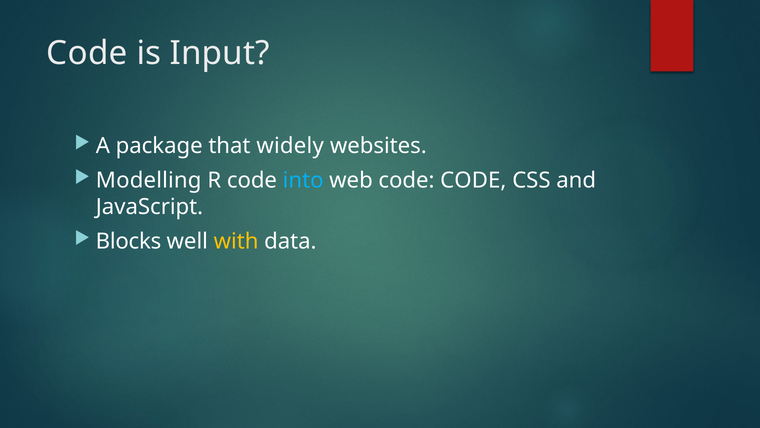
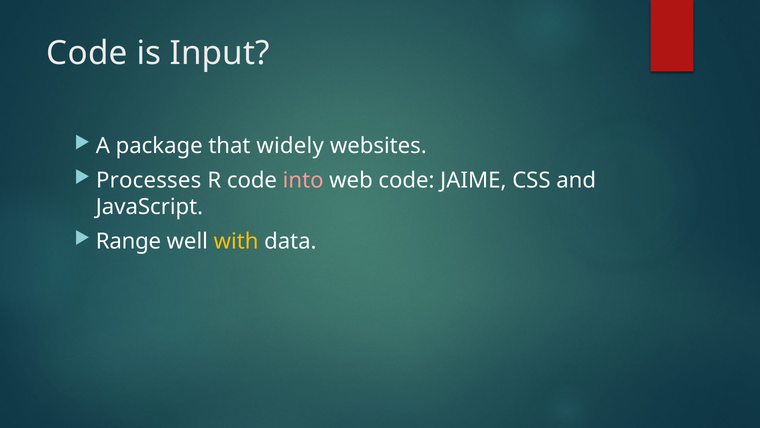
Modelling: Modelling -> Processes
into colour: light blue -> pink
code CODE: CODE -> JAIME
Blocks: Blocks -> Range
